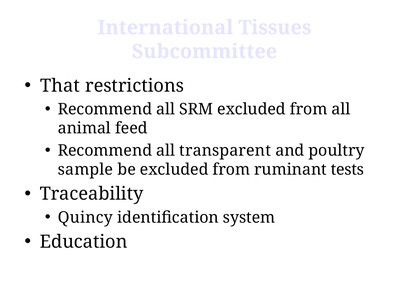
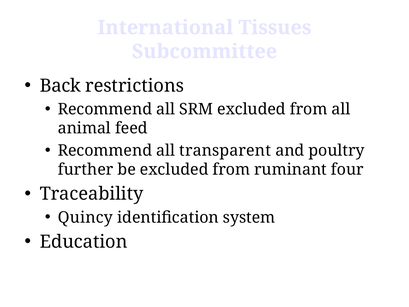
That: That -> Back
sample: sample -> further
tests: tests -> four
